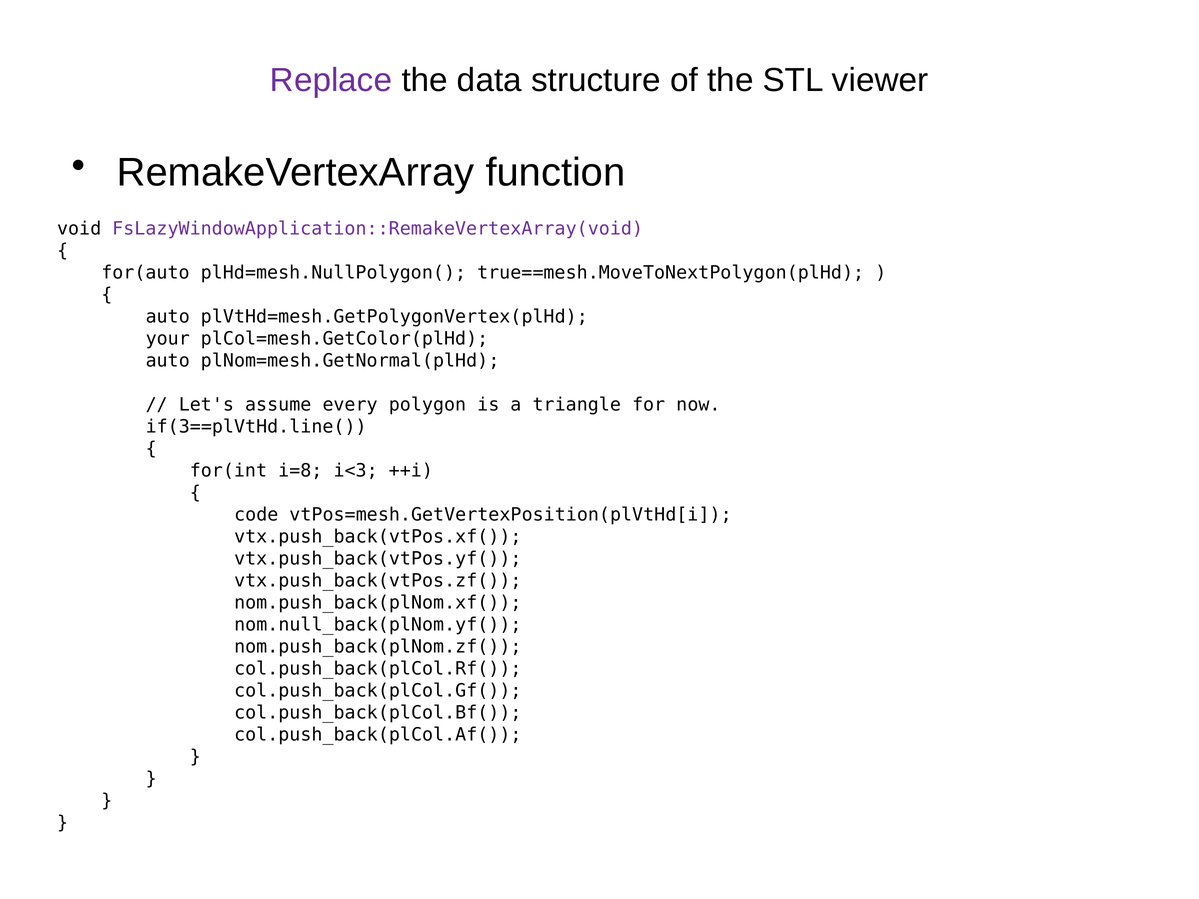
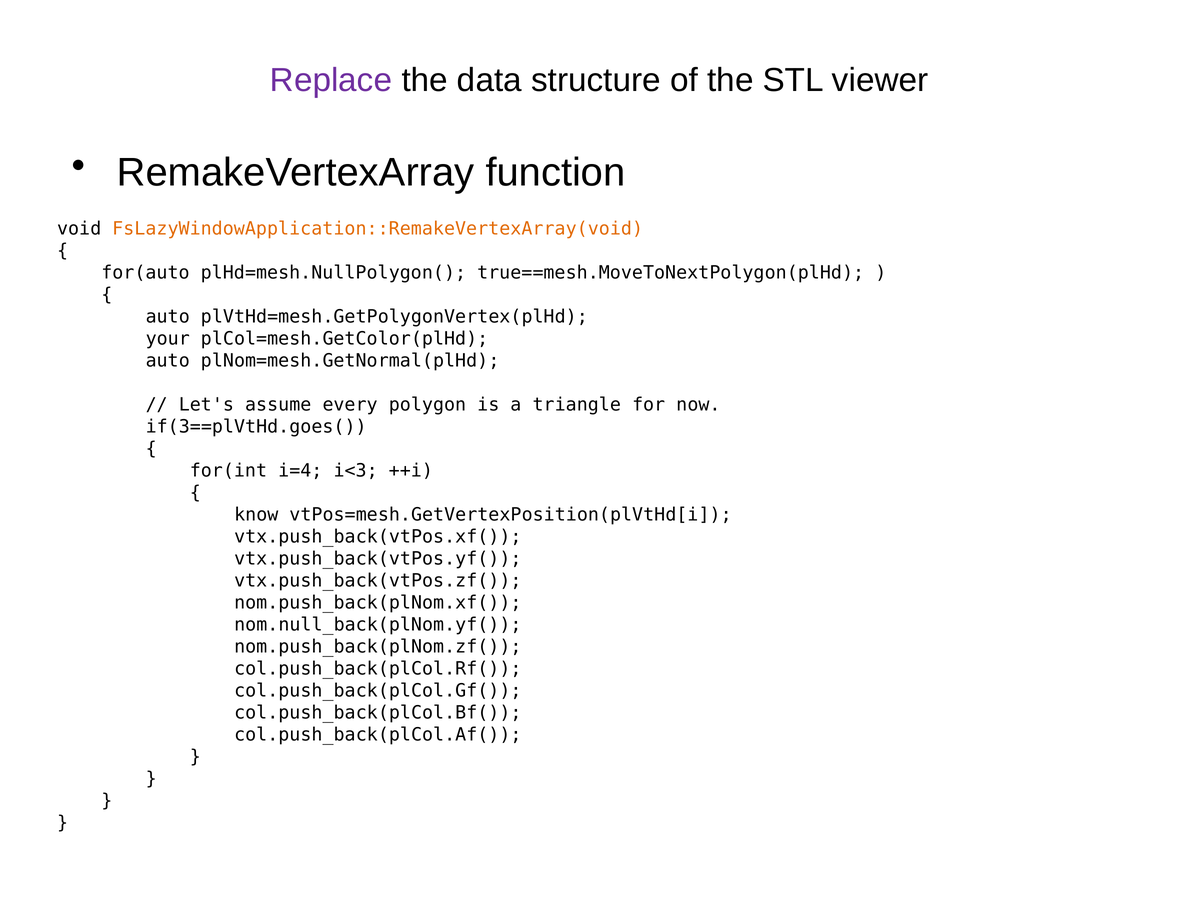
FsLazyWindowApplication::RemakeVertexArray(void colour: purple -> orange
if(3==plVtHd.line(: if(3==plVtHd.line( -> if(3==plVtHd.goes(
i=8: i=8 -> i=4
code: code -> know
